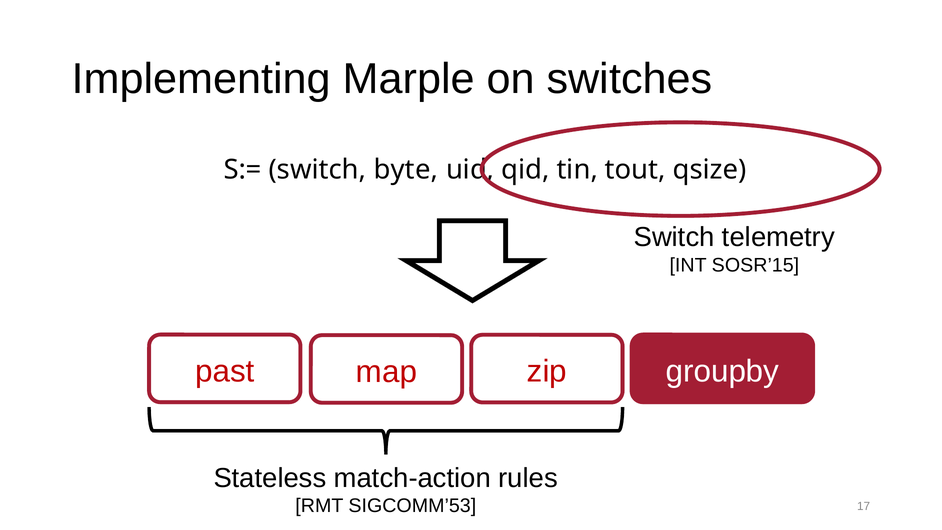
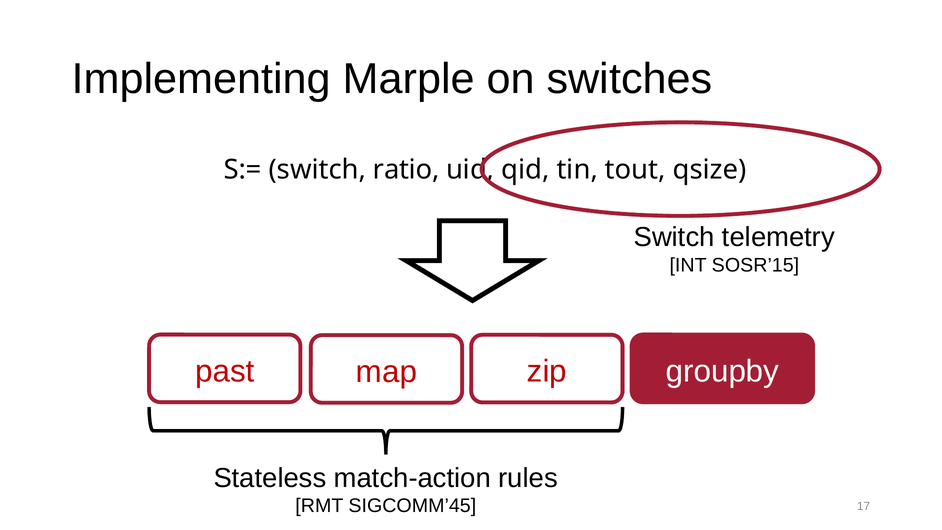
byte: byte -> ratio
SIGCOMM’53: SIGCOMM’53 -> SIGCOMM’45
